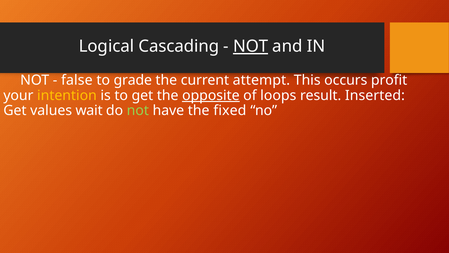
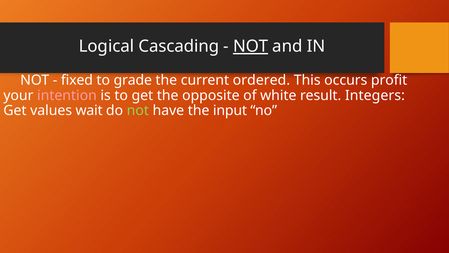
false: false -> fixed
attempt: attempt -> ordered
intention colour: yellow -> pink
opposite underline: present -> none
loops: loops -> white
Inserted: Inserted -> Integers
fixed: fixed -> input
